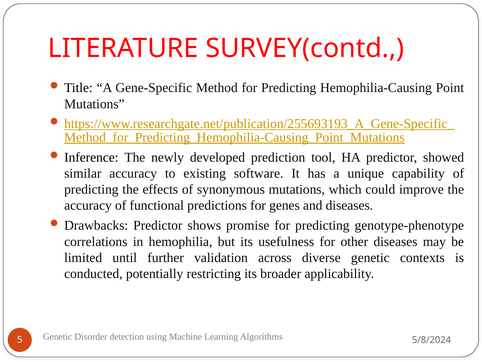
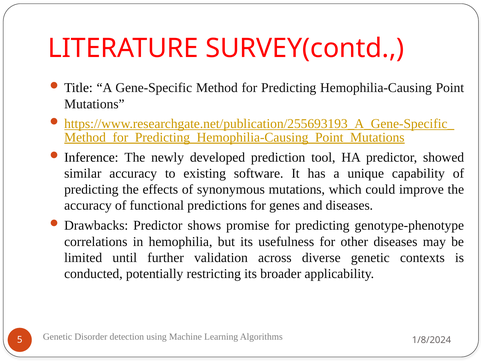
5/8/2024: 5/8/2024 -> 1/8/2024
